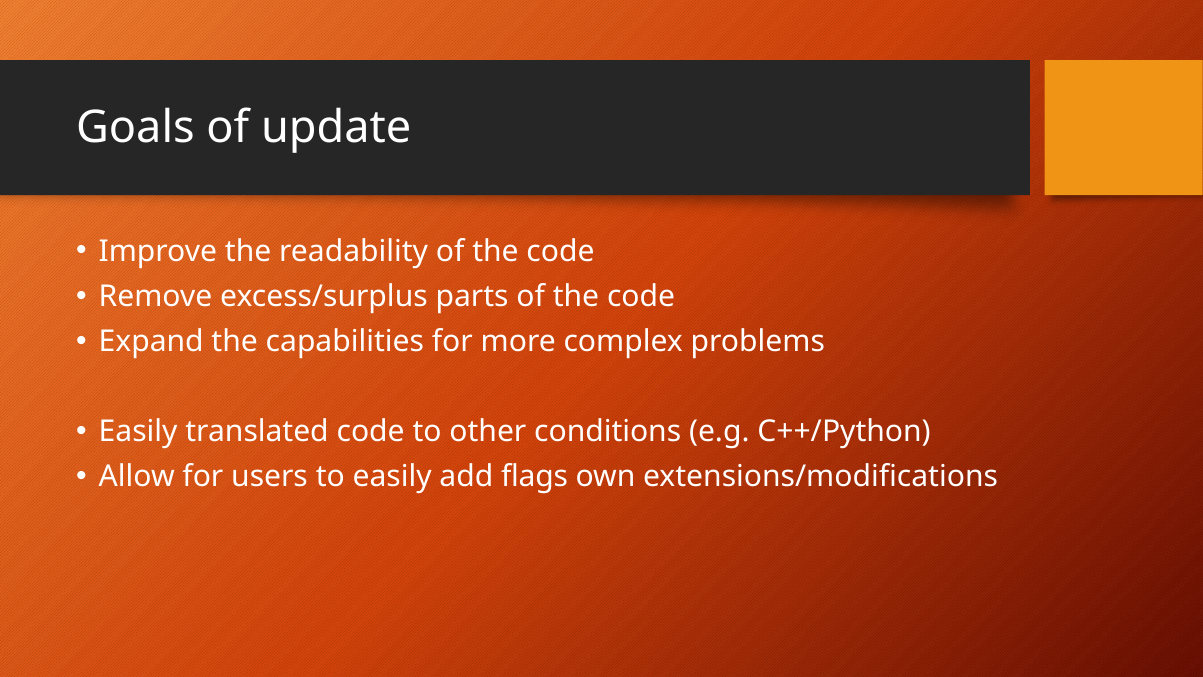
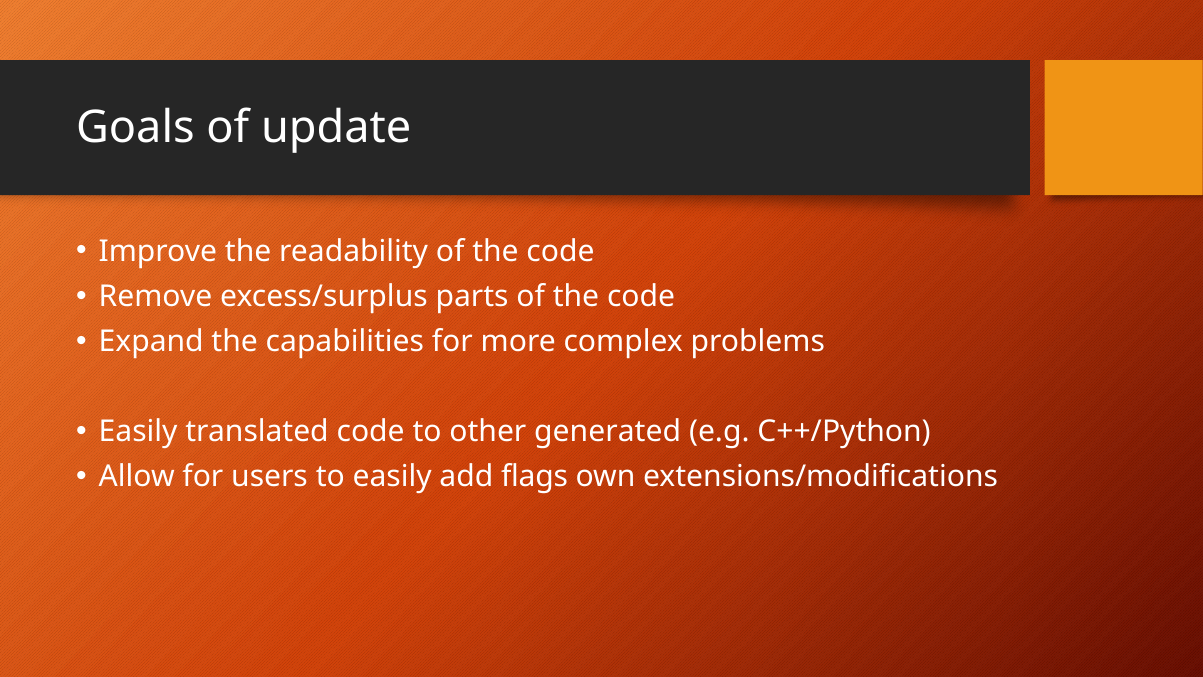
conditions: conditions -> generated
